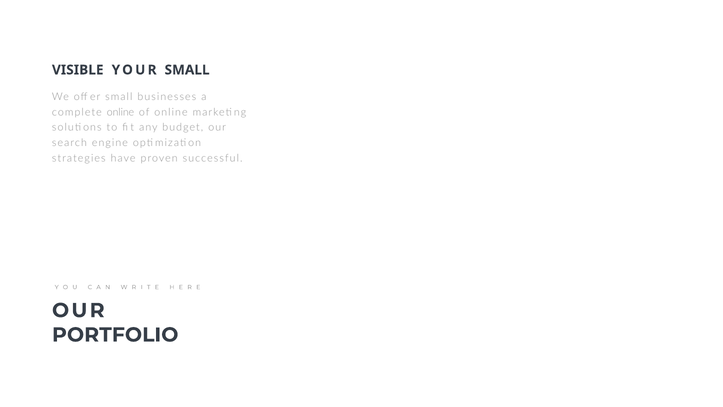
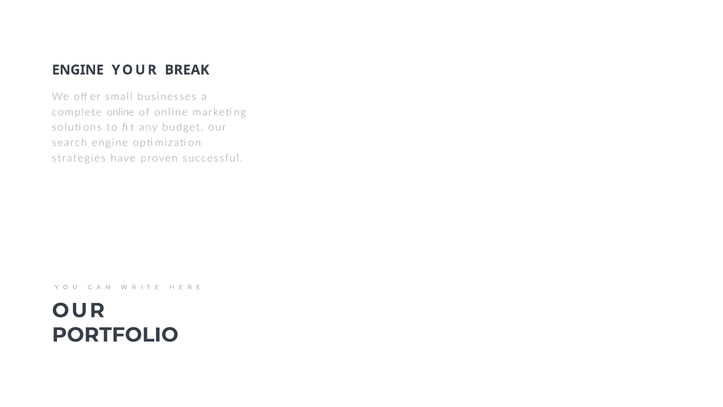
VISIBLE at (78, 70): VISIBLE -> ENGINE
YOUR SMALL: SMALL -> BREAK
